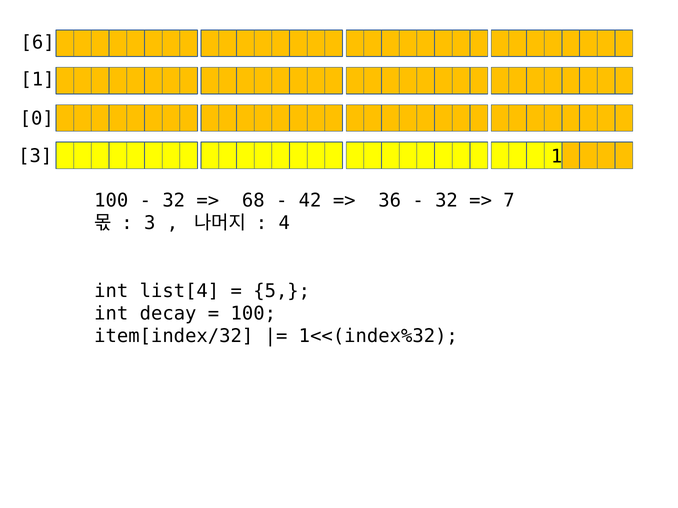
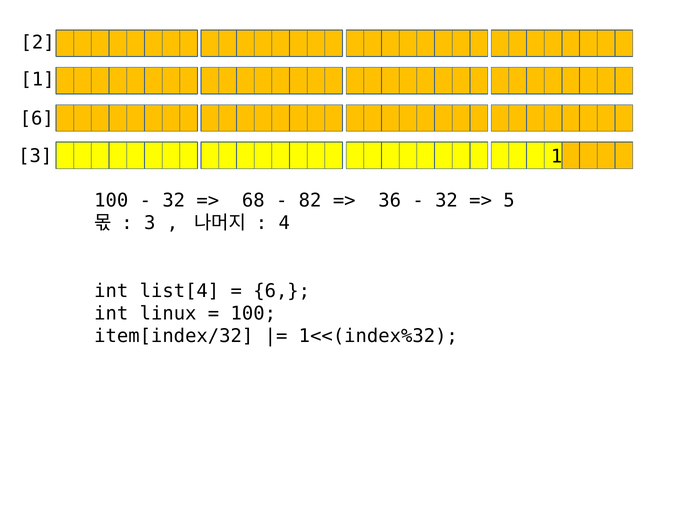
6: 6 -> 2
0 at (37, 118): 0 -> 6
42: 42 -> 82
7: 7 -> 5
5 at (282, 291): 5 -> 6
decay: decay -> linux
